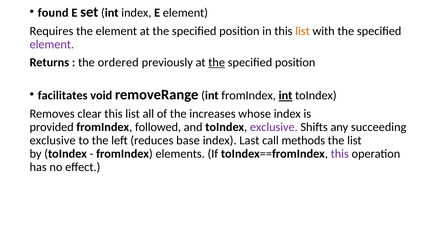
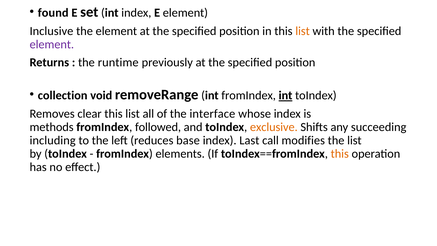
Requires: Requires -> Inclusive
ordered: ordered -> runtime
the at (217, 62) underline: present -> none
facilitates: facilitates -> collection
increases: increases -> interface
provided: provided -> methods
exclusive at (274, 127) colour: purple -> orange
exclusive at (53, 140): exclusive -> including
methods: methods -> modifies
this at (340, 154) colour: purple -> orange
